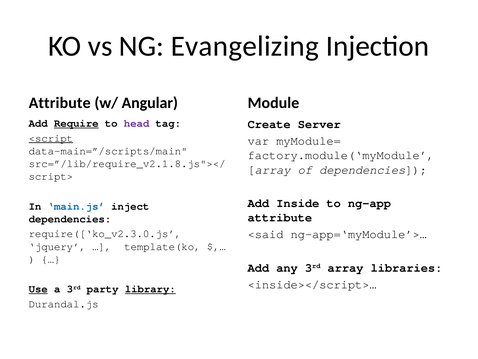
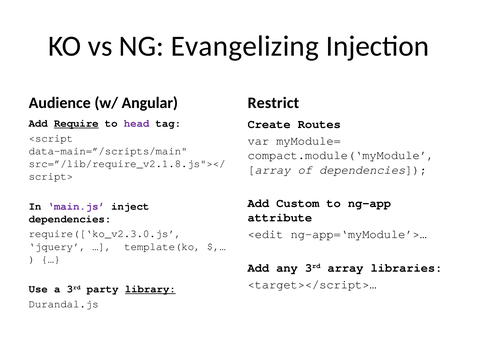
Attribute at (60, 103): Attribute -> Audience
Module: Module -> Restrict
Server: Server -> Routes
<script underline: present -> none
factory.module(‘myModule: factory.module(‘myModule -> compact.module(‘myModule
Inside: Inside -> Custom
main.js colour: blue -> purple
<said: <said -> <edit
<inside></script>…: <inside></script>… -> <target></script>…
Use underline: present -> none
